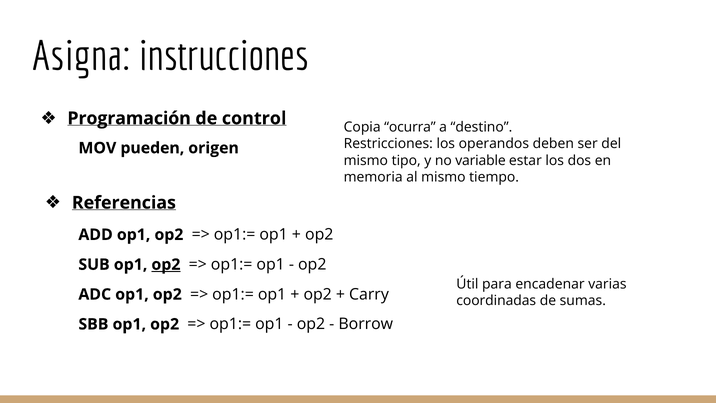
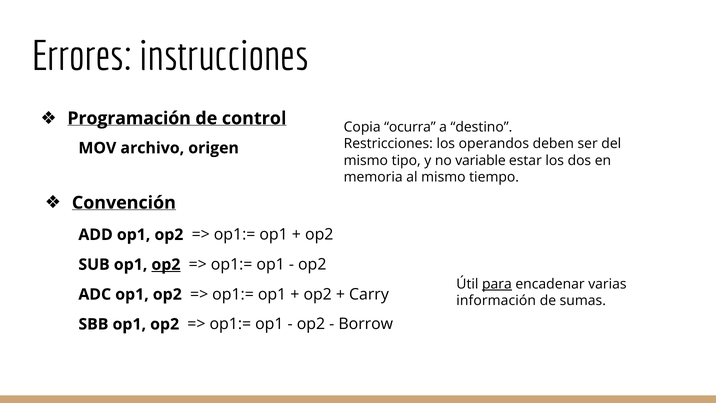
Asigna: Asigna -> Errores
pueden: pueden -> archivo
Referencias: Referencias -> Convención
para underline: none -> present
coordinadas: coordinadas -> información
